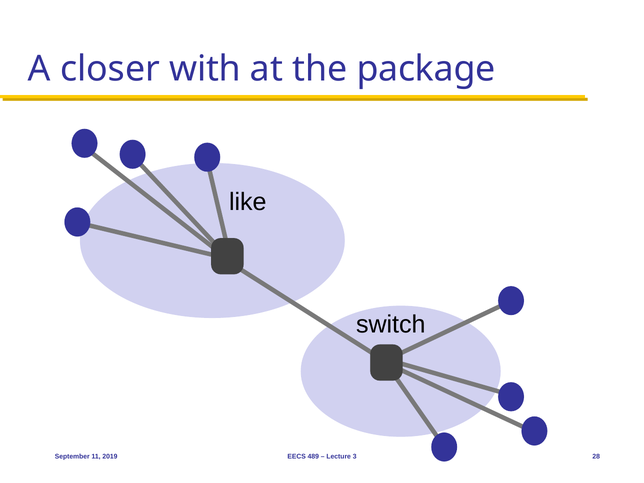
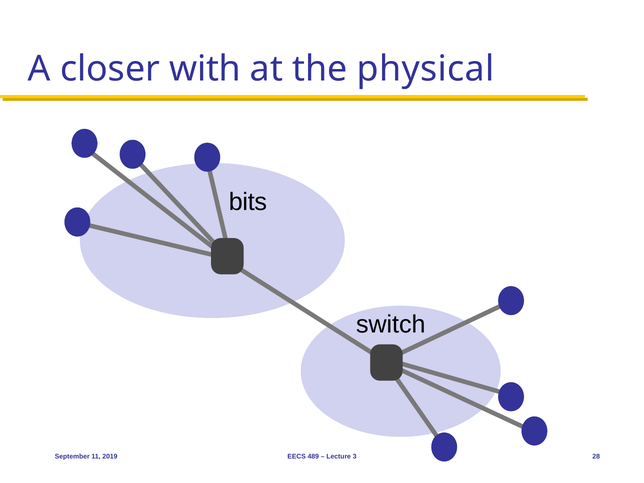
package: package -> physical
like: like -> bits
